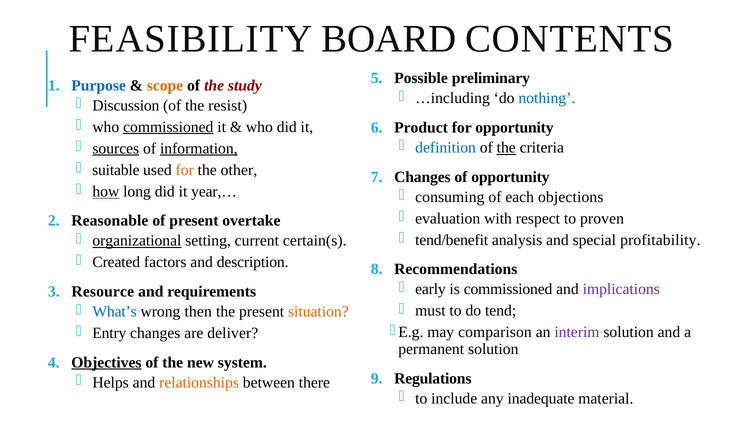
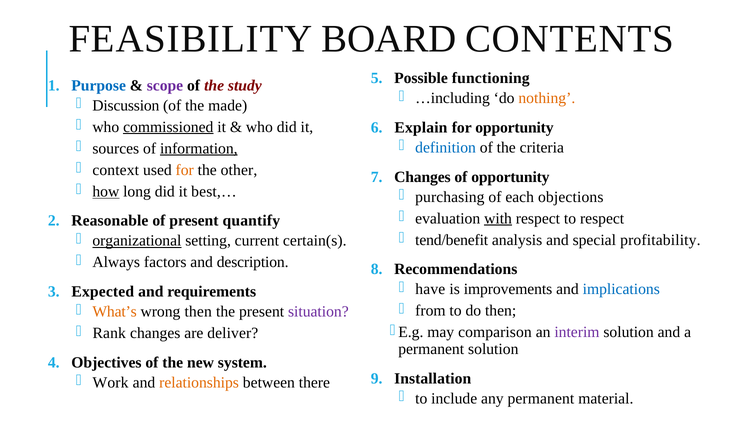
preliminary: preliminary -> functioning
scope colour: orange -> purple
nothing colour: blue -> orange
resist: resist -> made
Product: Product -> Explain
the at (506, 148) underline: present -> none
sources underline: present -> none
suitable: suitable -> context
year,…: year,… -> best,…
consuming: consuming -> purchasing
with underline: none -> present
to proven: proven -> respect
overtake: overtake -> quantify
Created: Created -> Always
early: early -> have
is commissioned: commissioned -> improvements
implications colour: purple -> blue
Resource: Resource -> Expected
must: must -> from
do tend: tend -> then
What’s colour: blue -> orange
situation colour: orange -> purple
Entry: Entry -> Rank
Objectives underline: present -> none
Regulations: Regulations -> Installation
Helps: Helps -> Work
any inadequate: inadequate -> permanent
